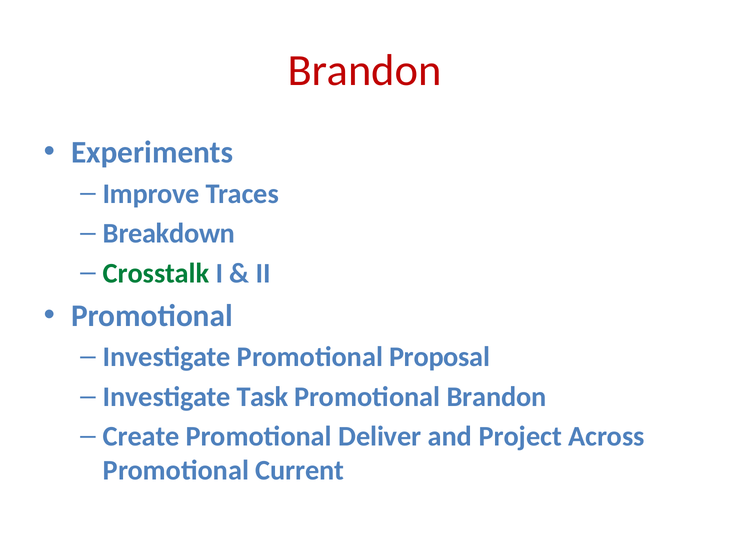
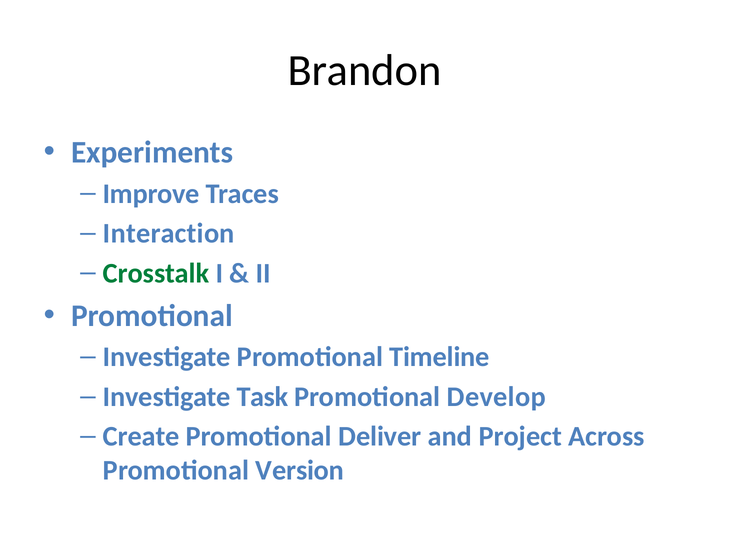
Brandon at (364, 71) colour: red -> black
Breakdown: Breakdown -> Interaction
Proposal: Proposal -> Timeline
Promotional Brandon: Brandon -> Develop
Current: Current -> Version
